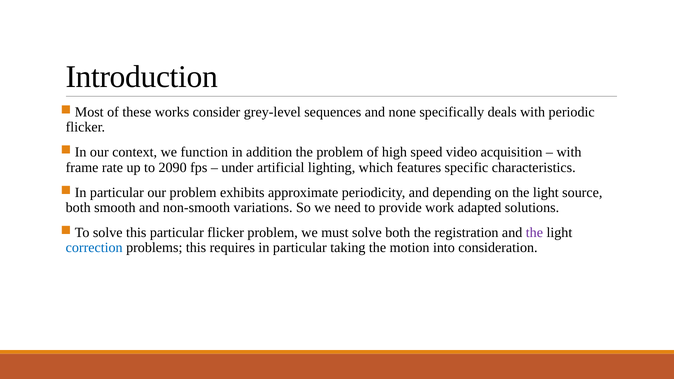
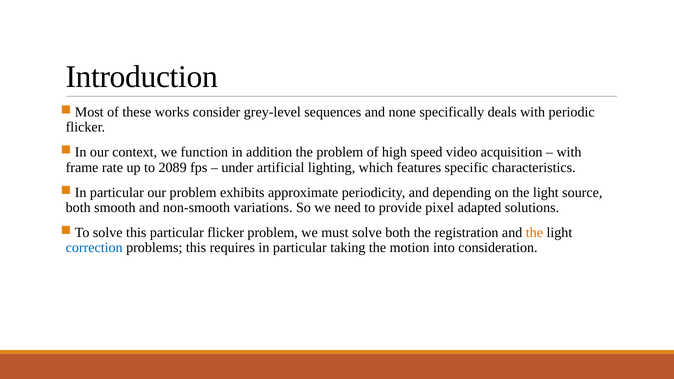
2090: 2090 -> 2089
work: work -> pixel
the at (534, 233) colour: purple -> orange
